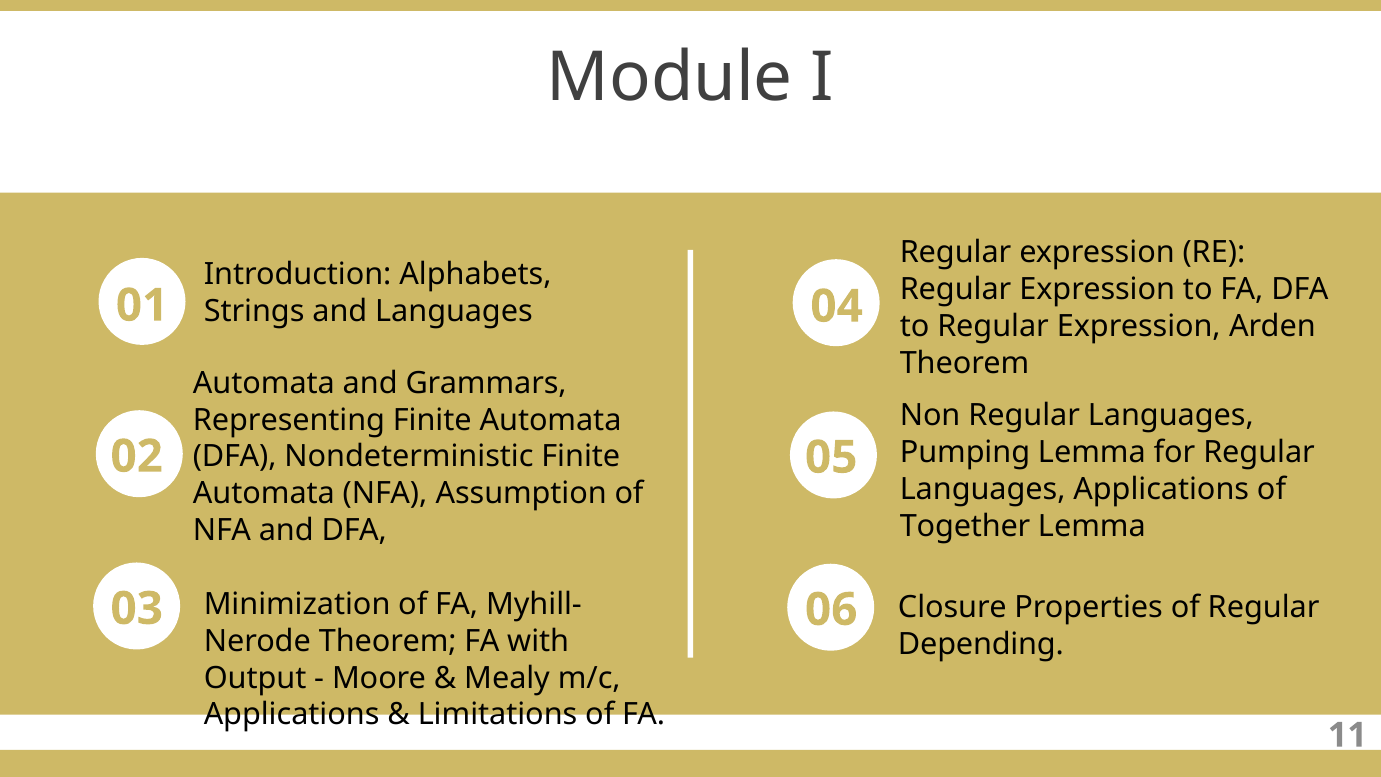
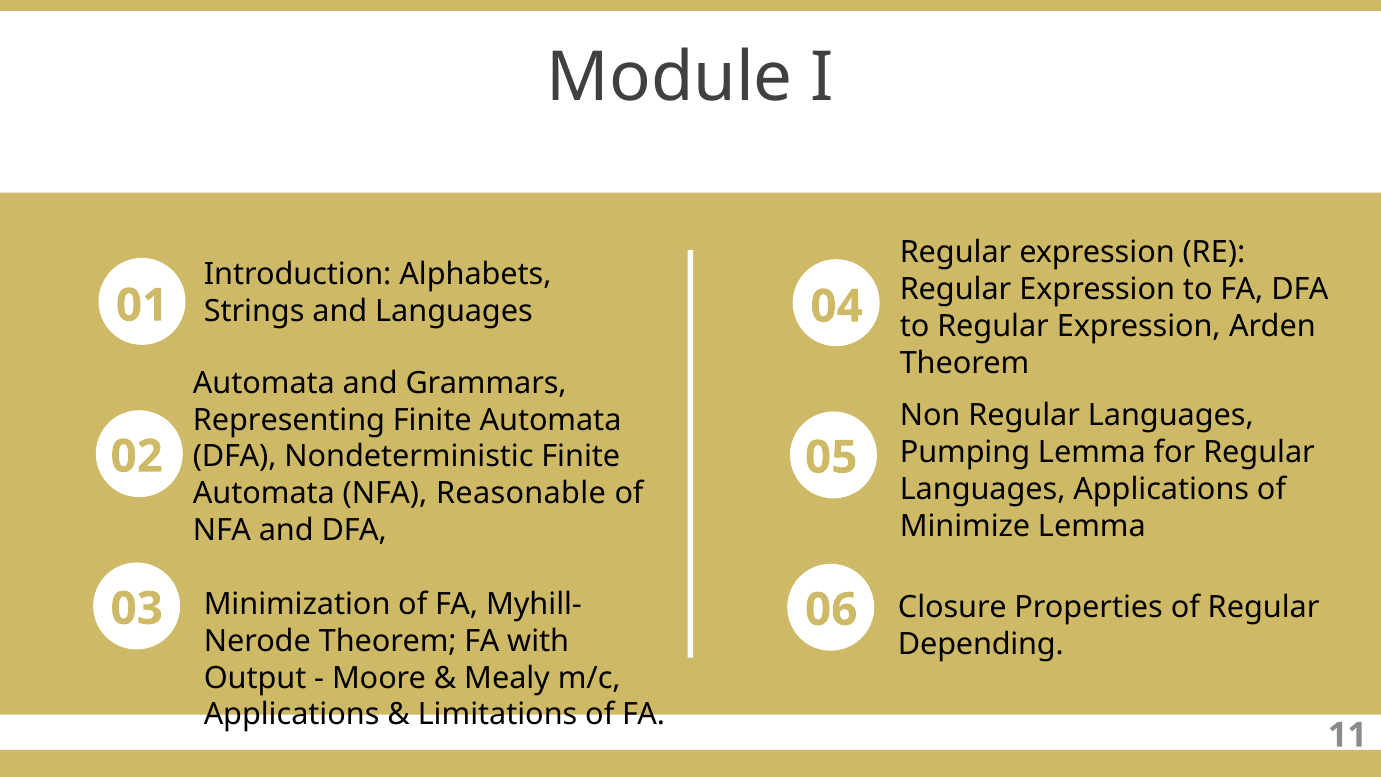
Assumption: Assumption -> Reasonable
Together: Together -> Minimize
